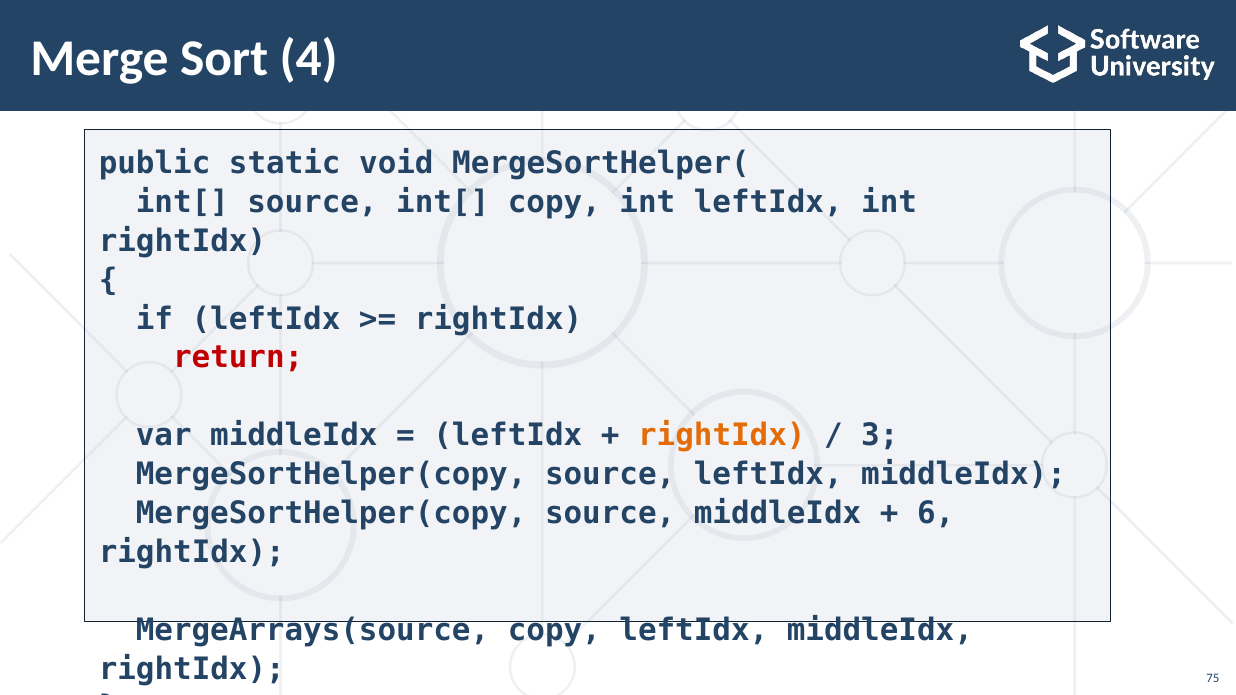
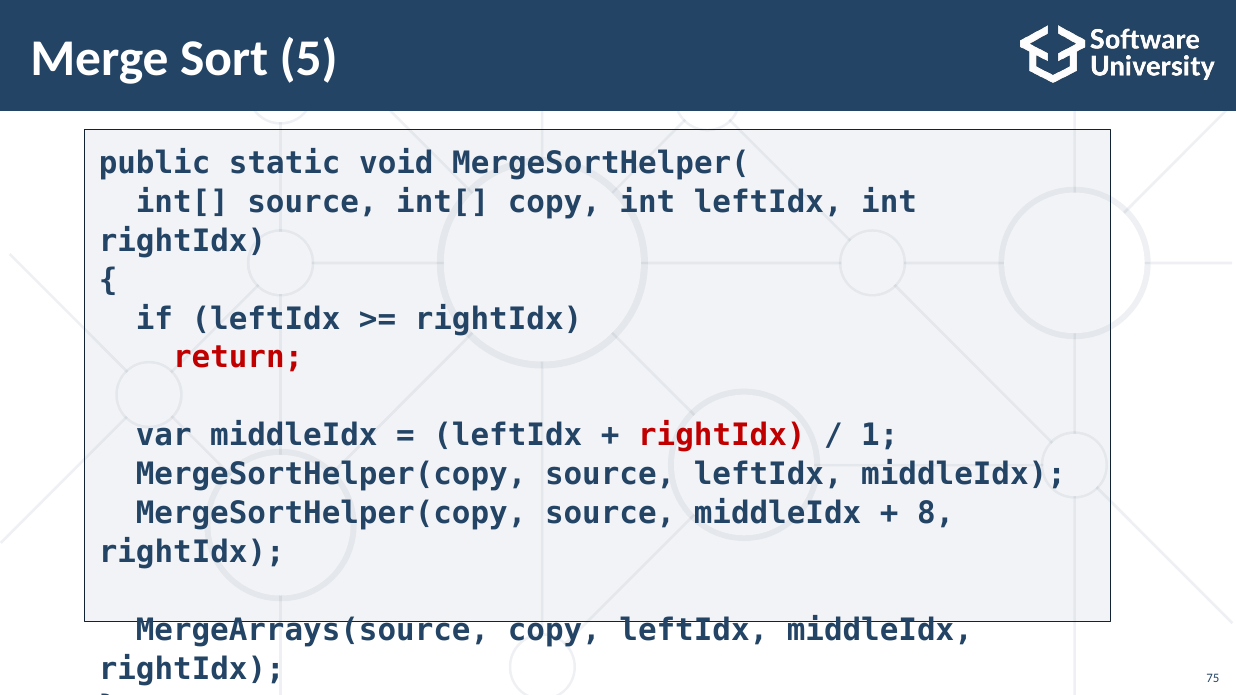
4: 4 -> 5
rightIdx at (722, 436) colour: orange -> red
3: 3 -> 1
6: 6 -> 8
